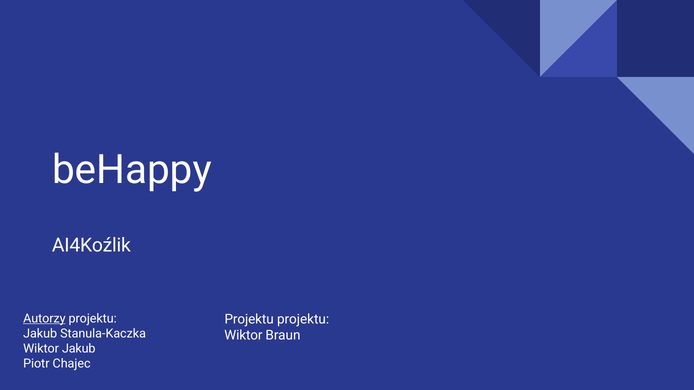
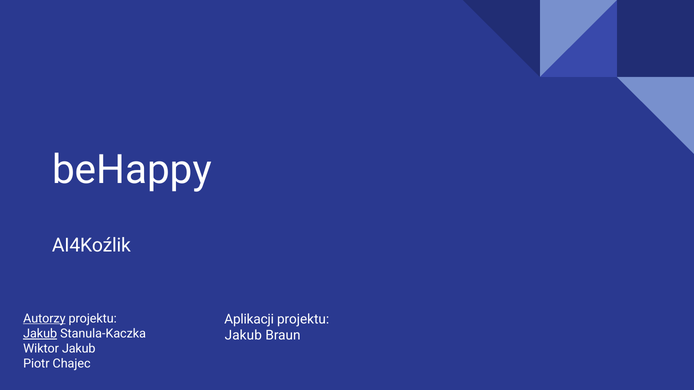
Projektu at (249, 319): Projektu -> Aplikacji
Jakub at (40, 334) underline: none -> present
Wiktor at (243, 336): Wiktor -> Jakub
